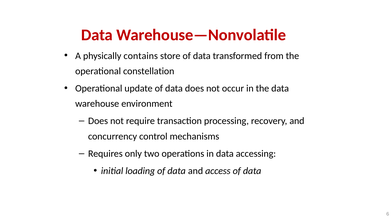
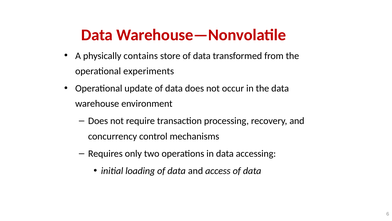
constellation: constellation -> experiments
